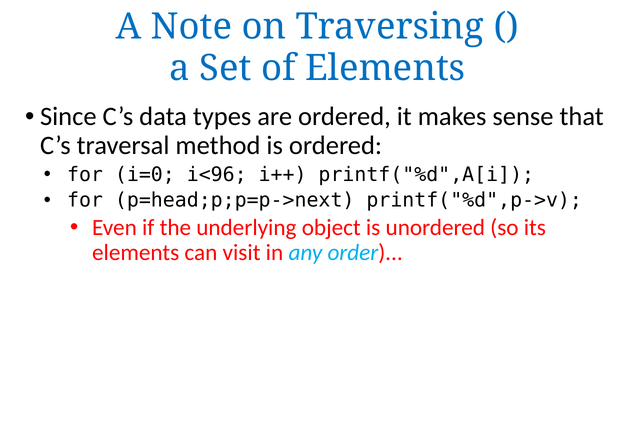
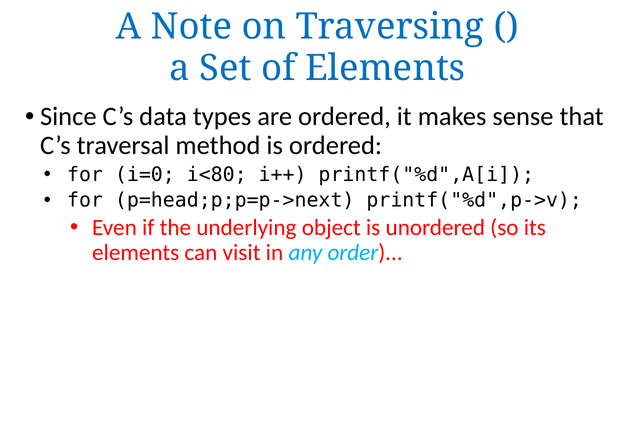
i<96: i<96 -> i<80
